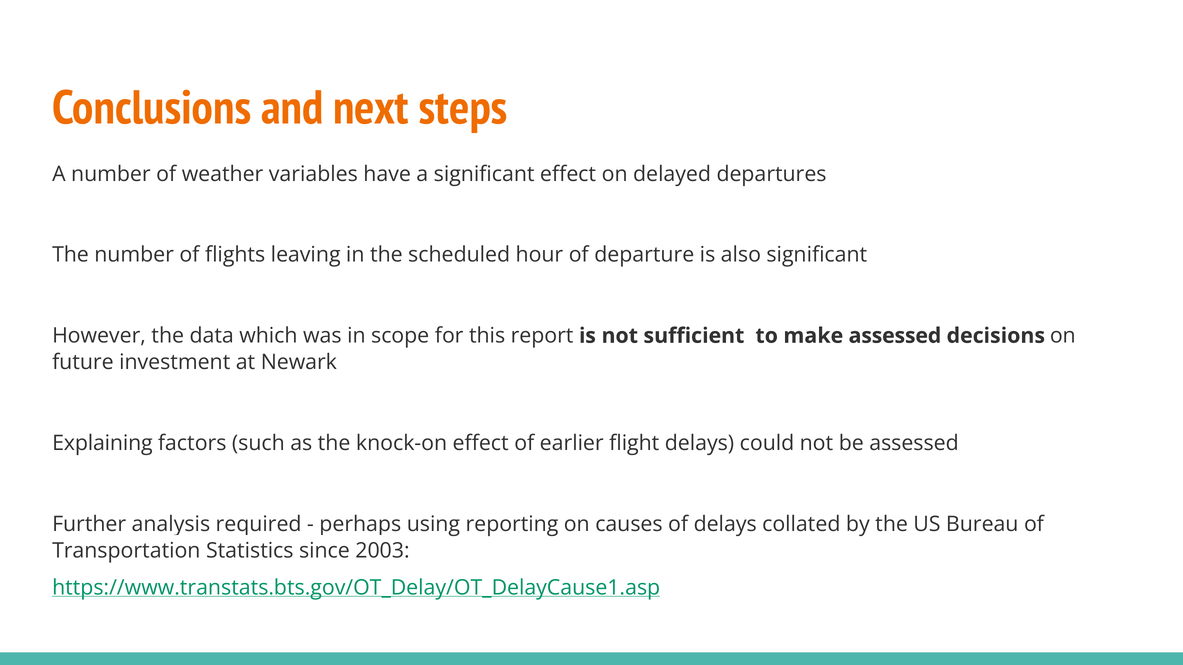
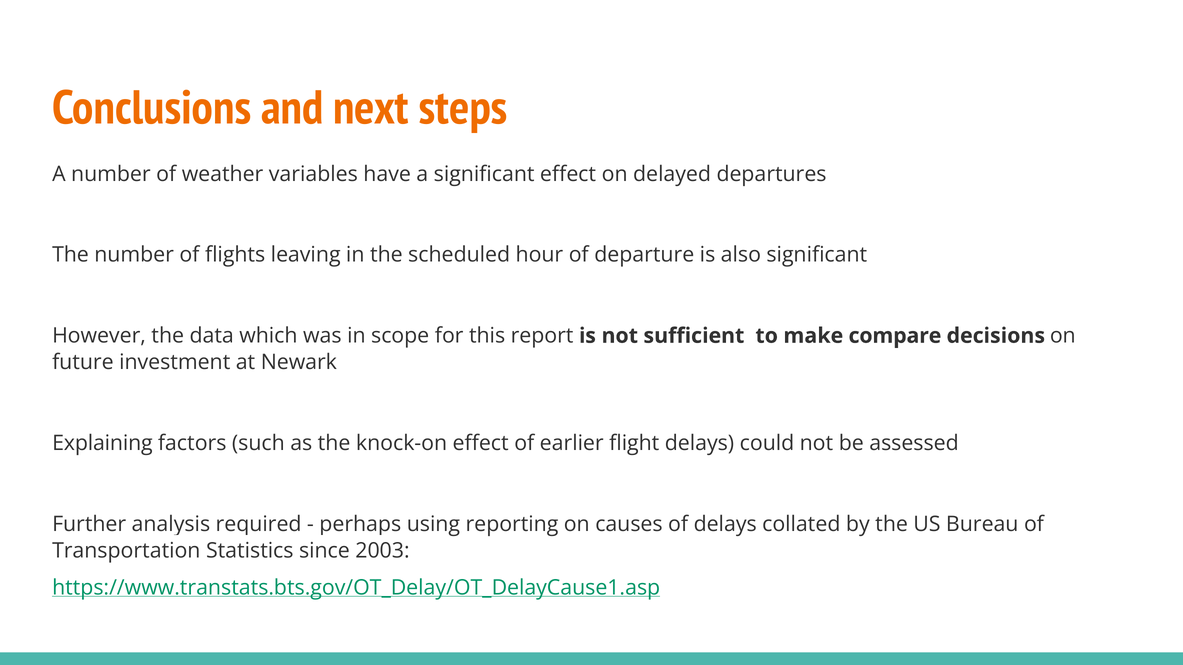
make assessed: assessed -> compare
